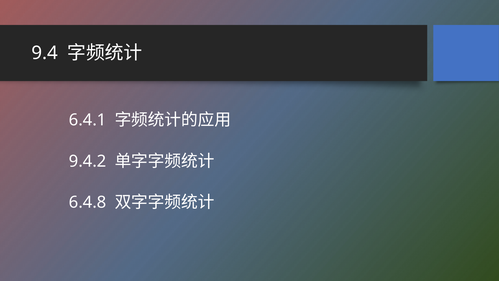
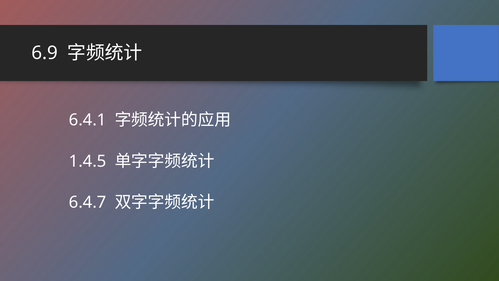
9.4: 9.4 -> 6.9
9.4.2: 9.4.2 -> 1.4.5
6.4.8: 6.4.8 -> 6.4.7
